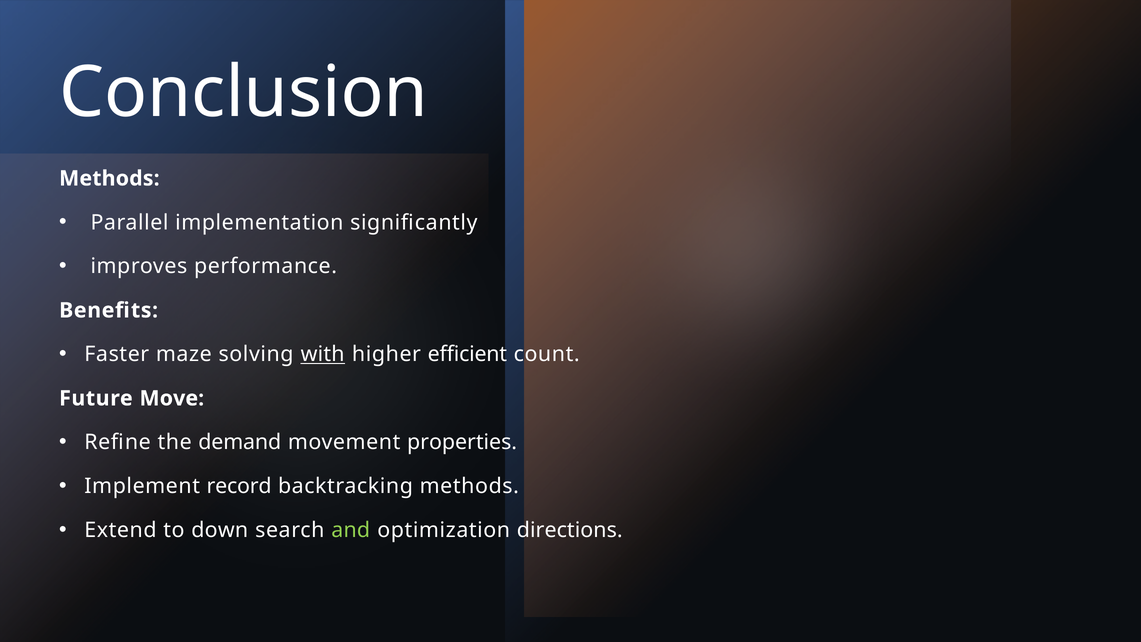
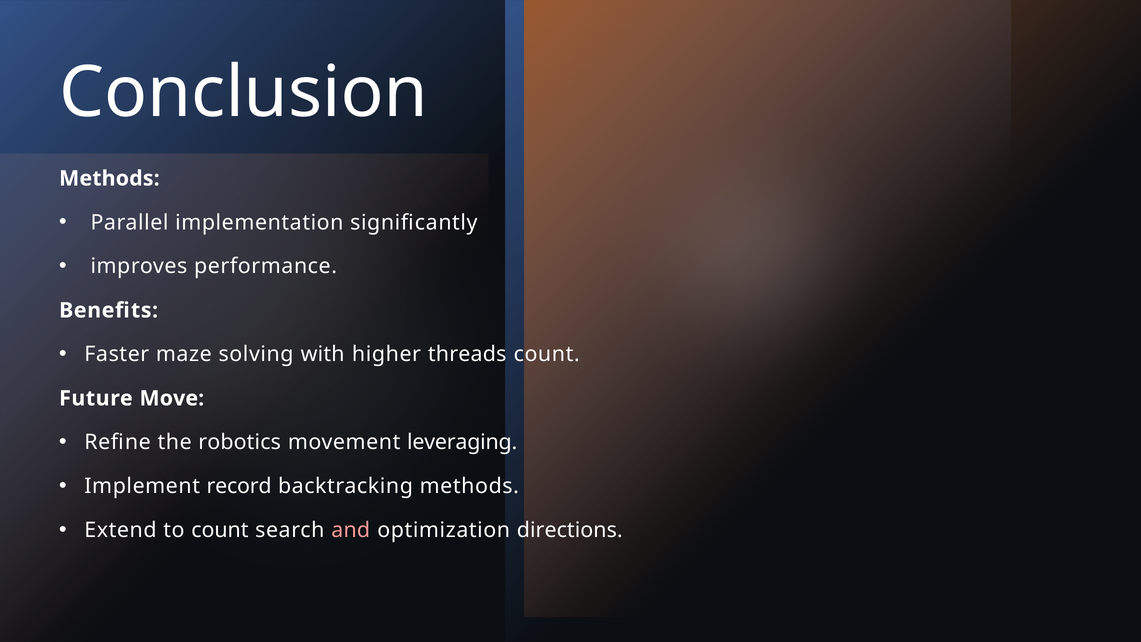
with underline: present -> none
efficient: efficient -> threads
demand: demand -> robotics
properties: properties -> leveraging
to down: down -> count
and colour: light green -> pink
